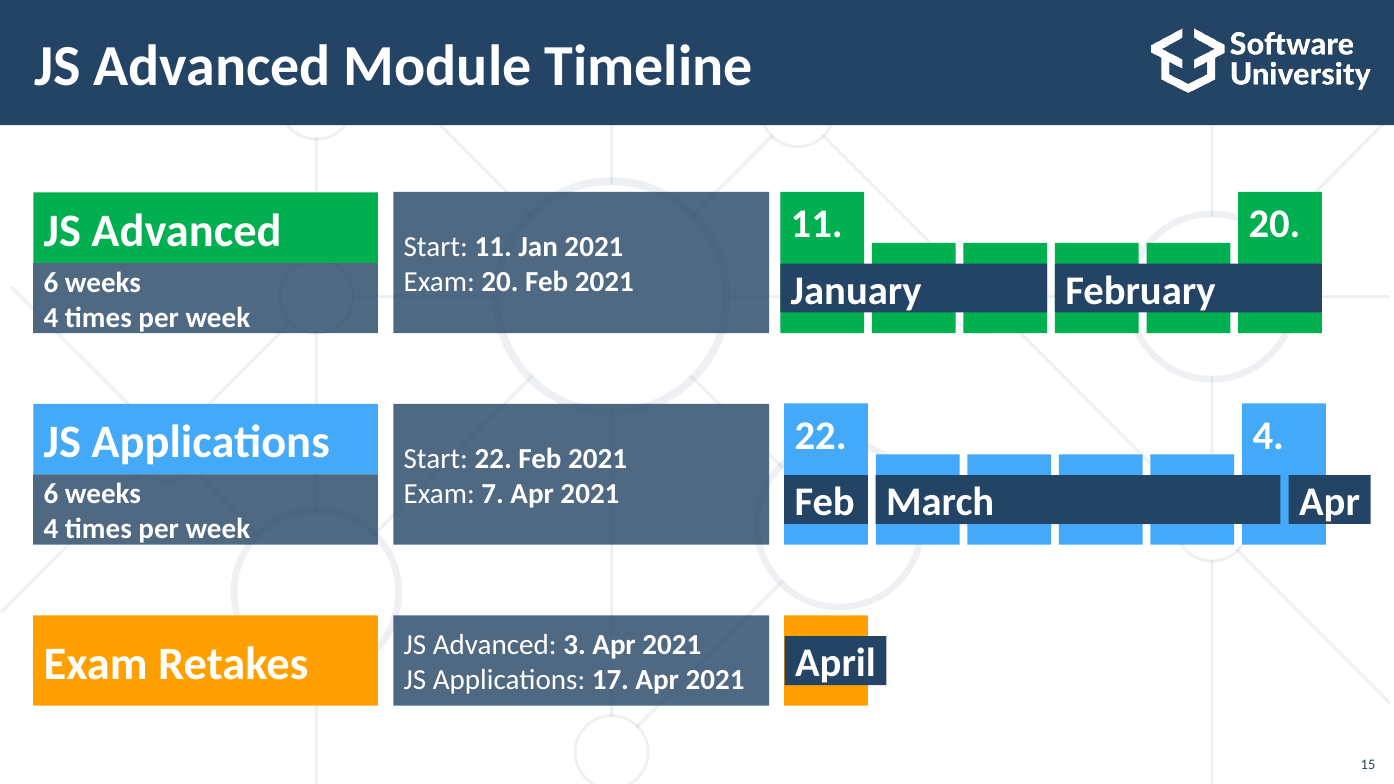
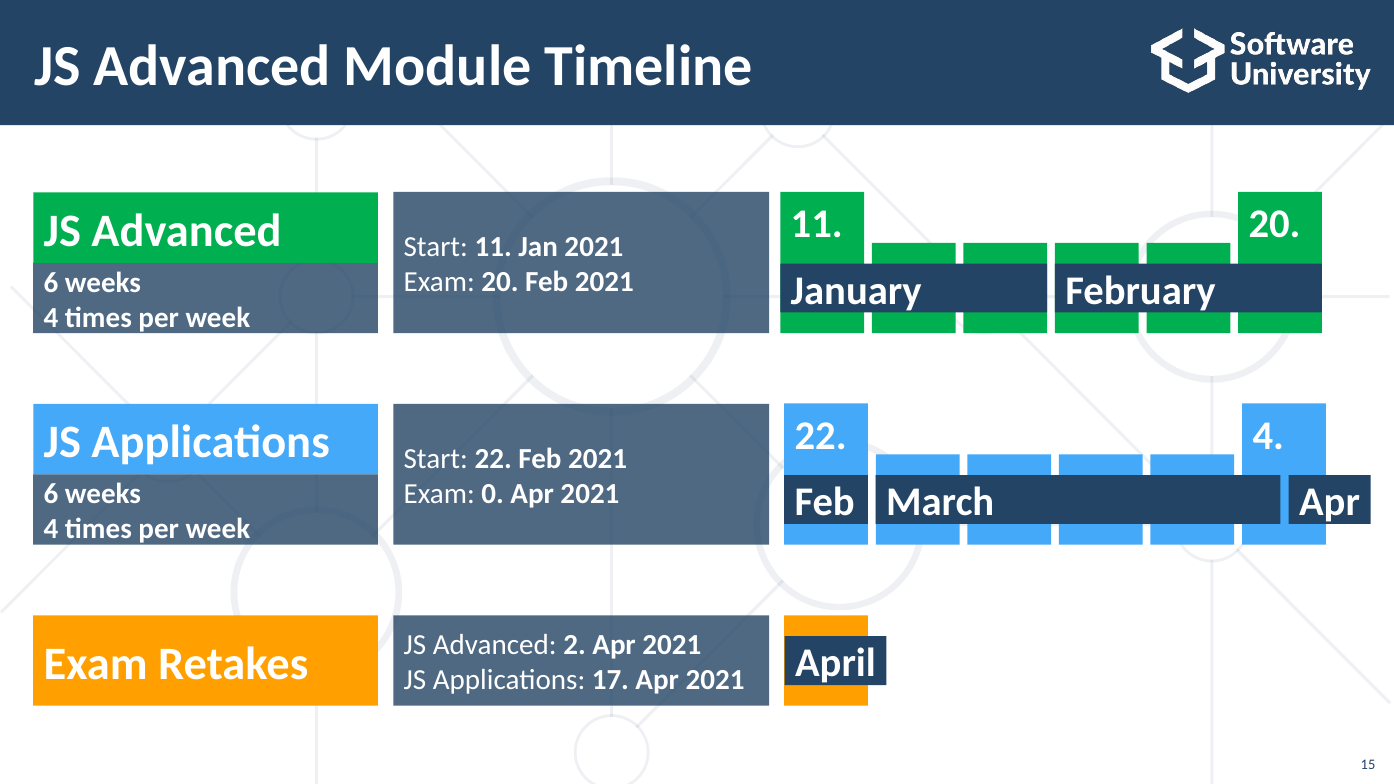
7: 7 -> 0
3: 3 -> 2
